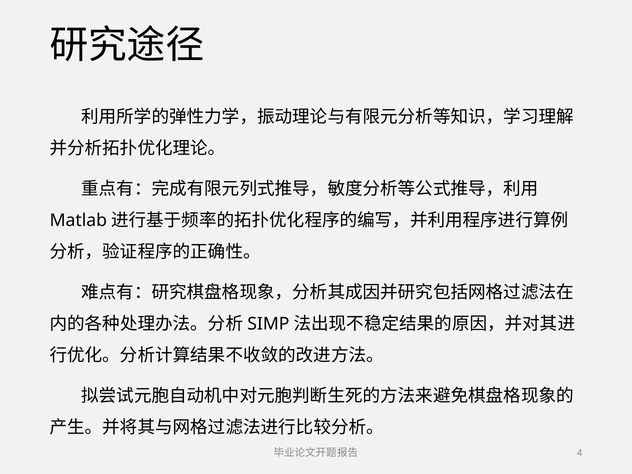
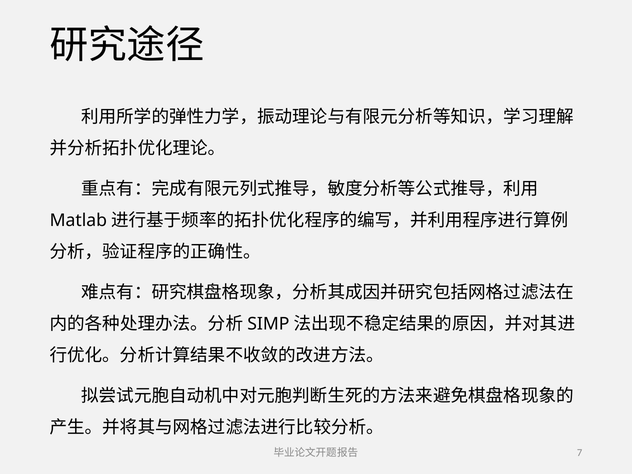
4: 4 -> 7
